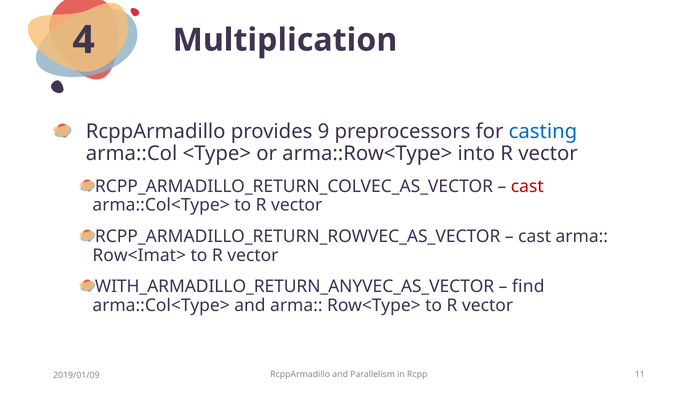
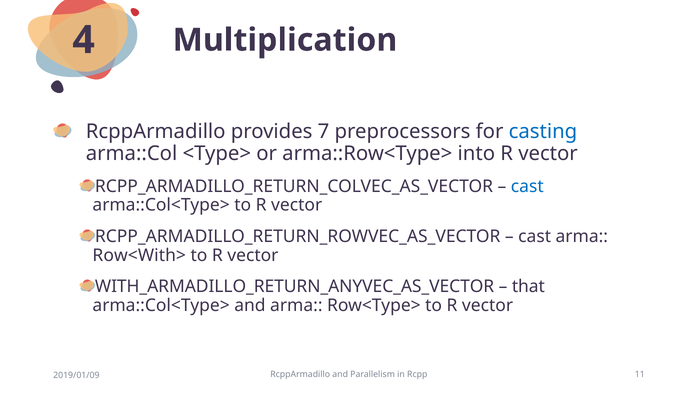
9: 9 -> 7
cast at (527, 186) colour: red -> blue
Row<Imat>: Row<Imat> -> Row<With>
find: find -> that
